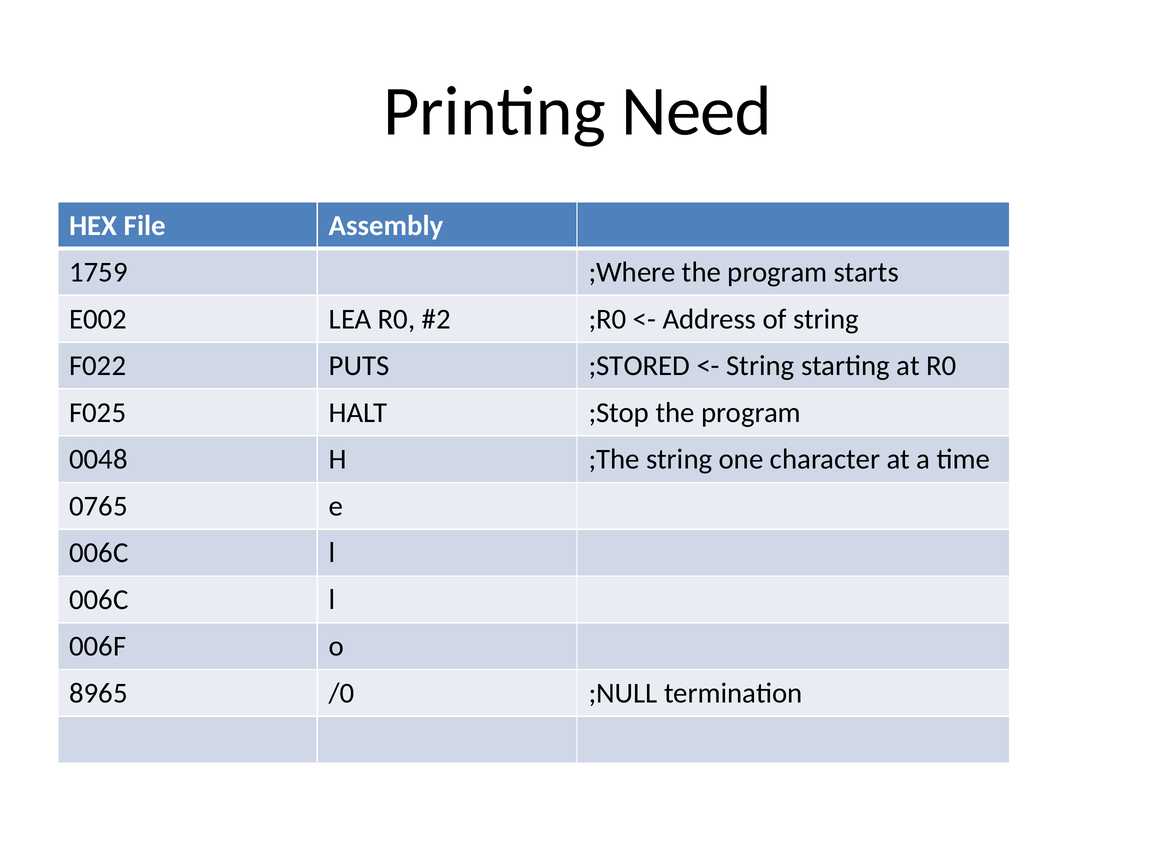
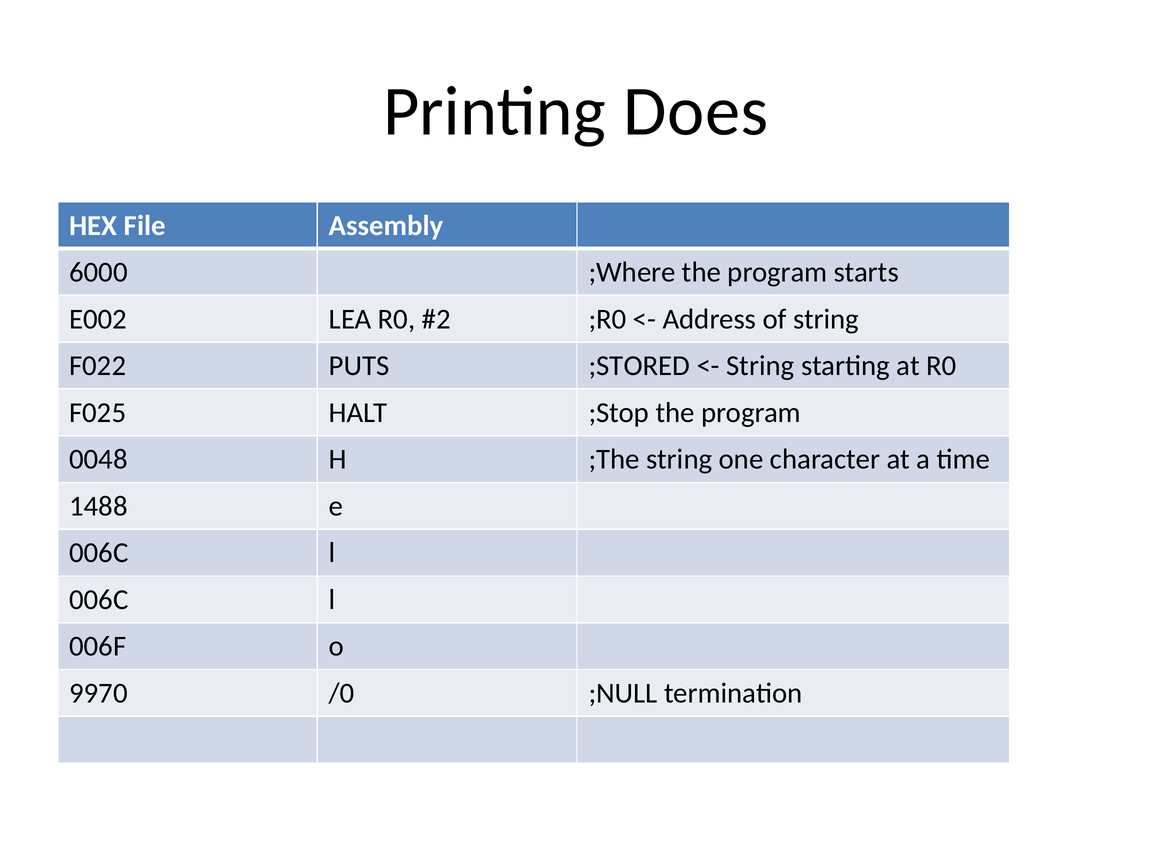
Need: Need -> Does
1759: 1759 -> 6000
0765: 0765 -> 1488
8965: 8965 -> 9970
